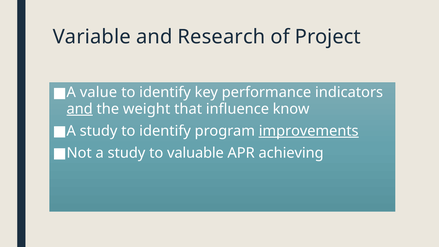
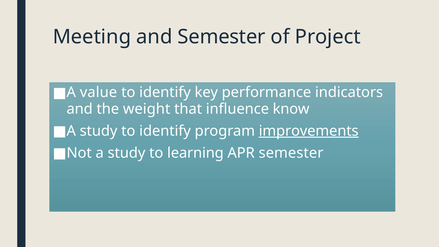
Variable: Variable -> Meeting
and Research: Research -> Semester
and at (80, 109) underline: present -> none
valuable: valuable -> learning
APR achieving: achieving -> semester
